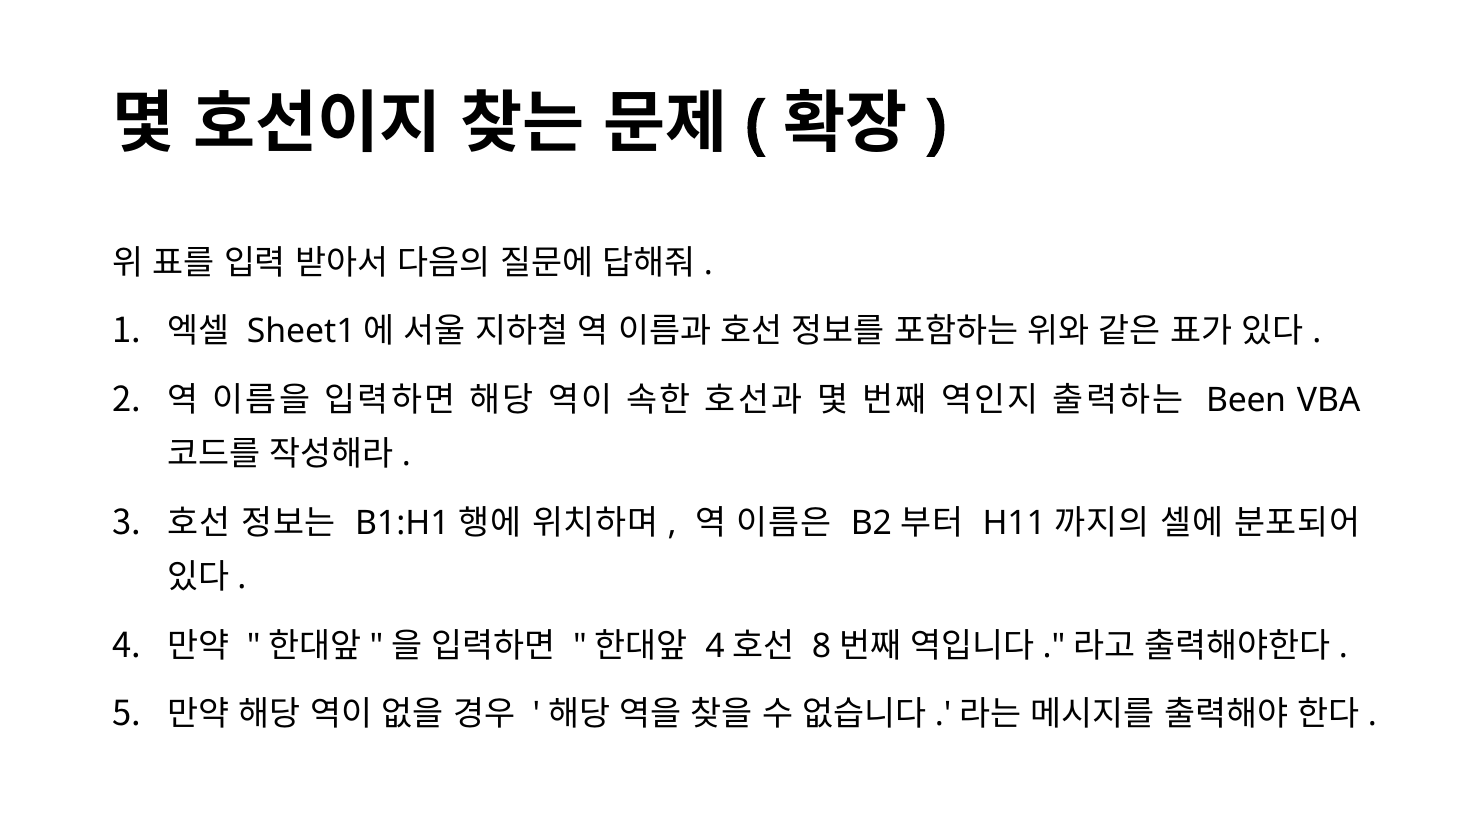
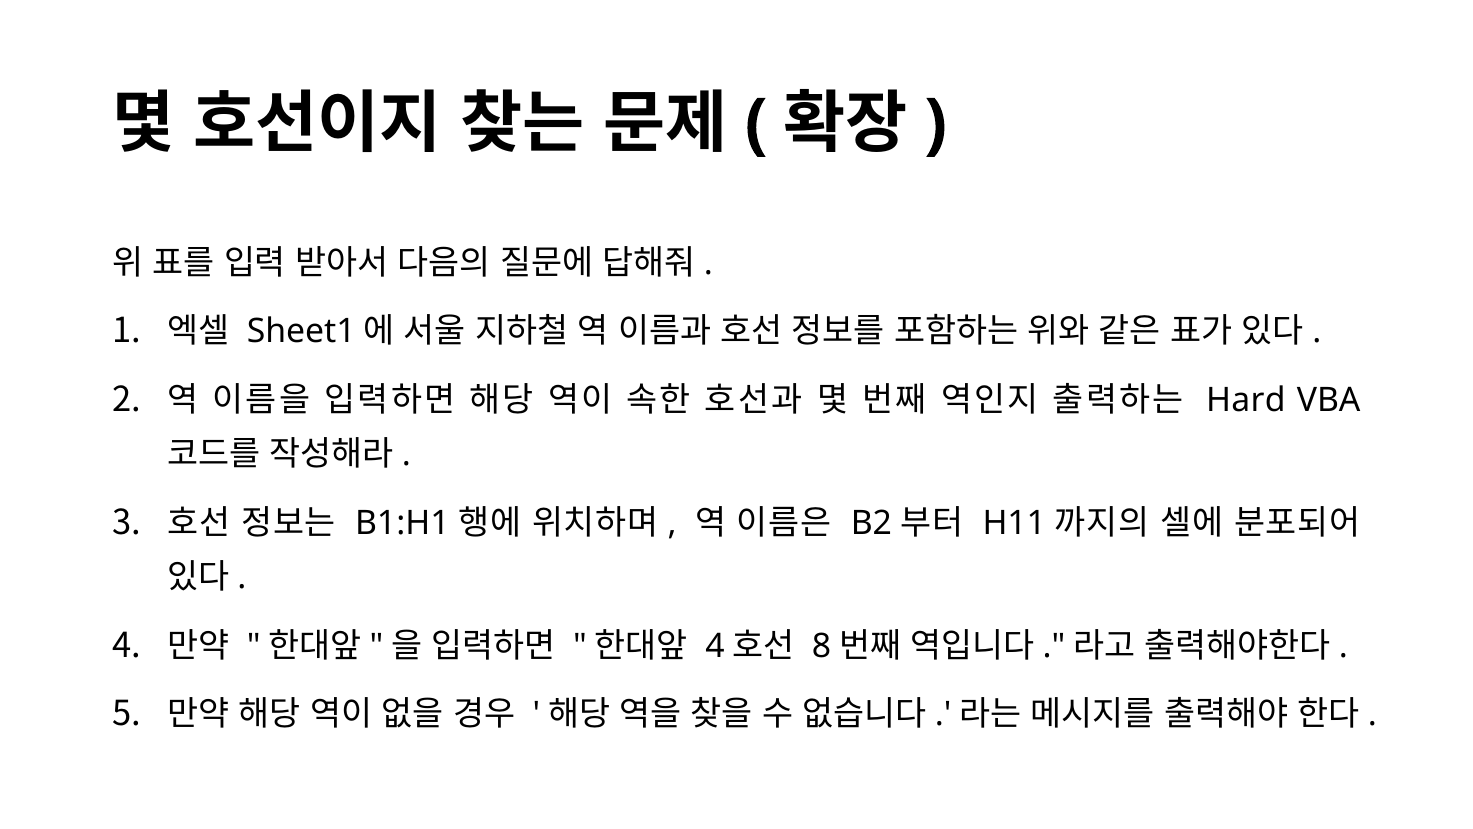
Been: Been -> Hard
